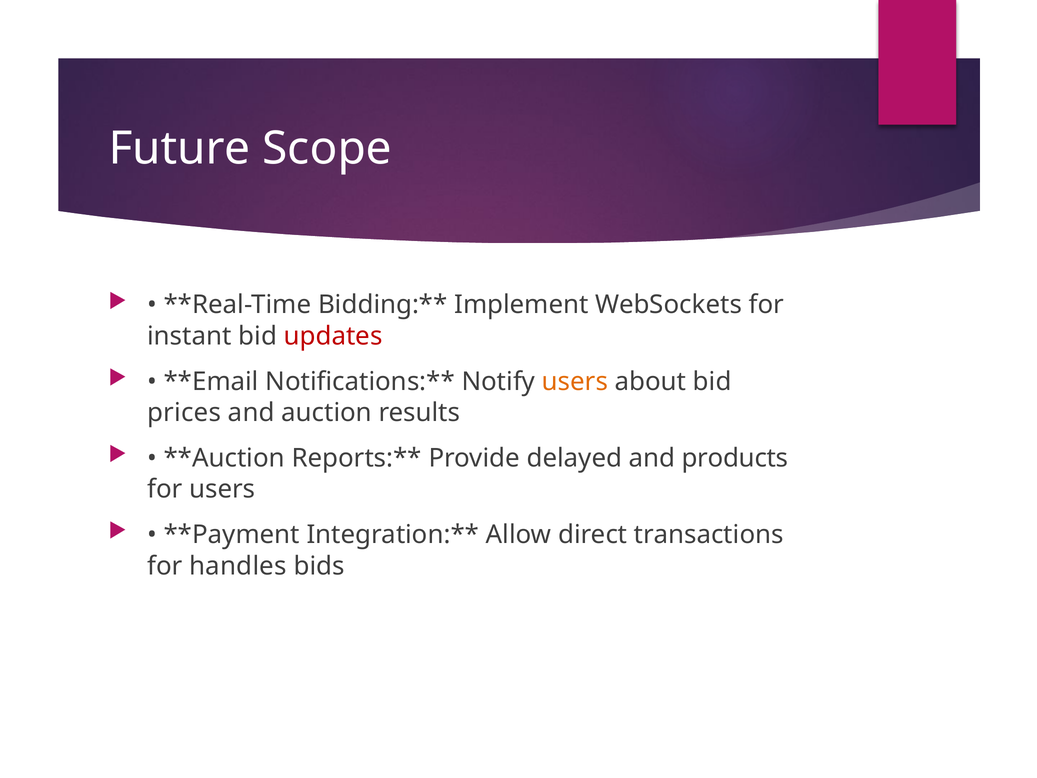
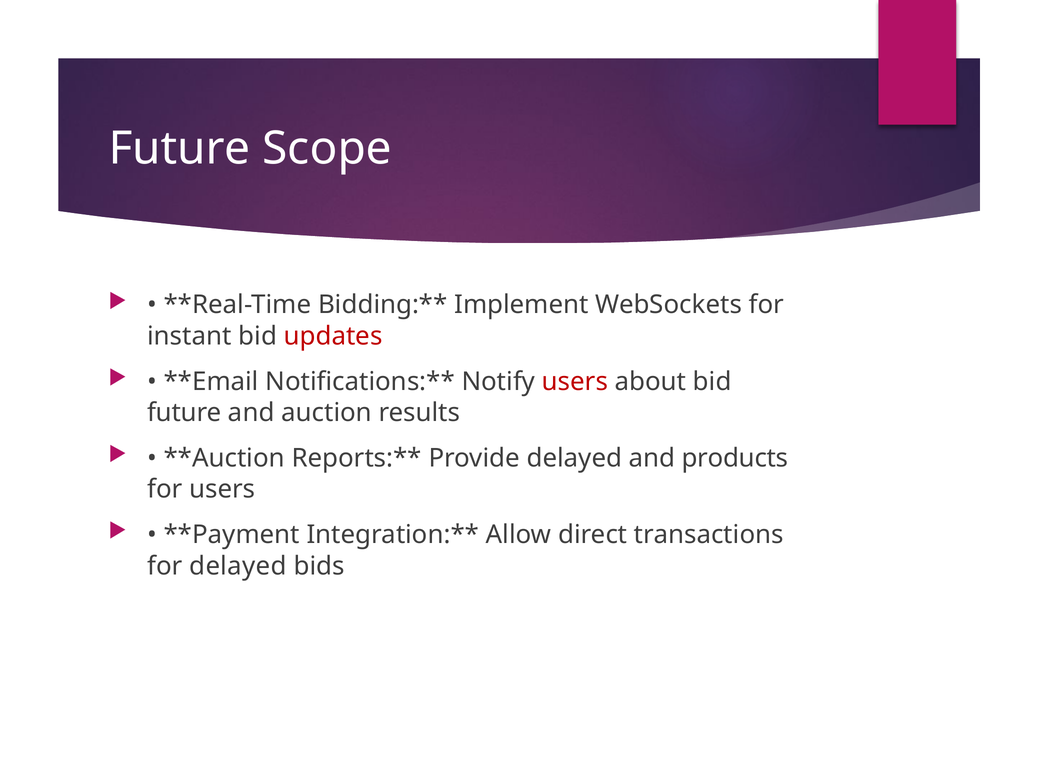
users at (575, 381) colour: orange -> red
prices at (184, 413): prices -> future
for handles: handles -> delayed
